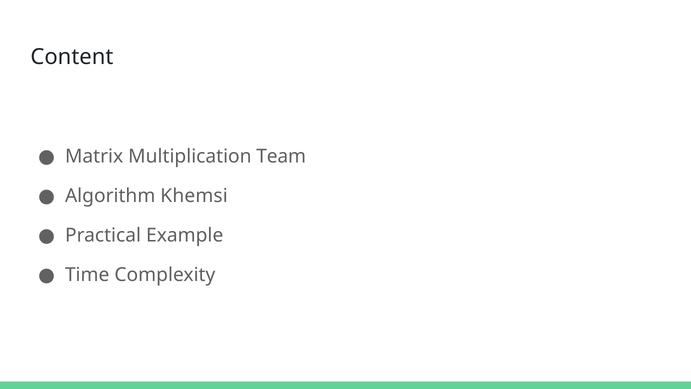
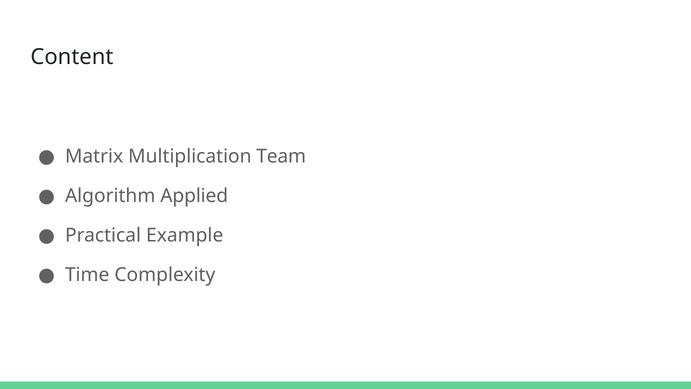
Khemsi: Khemsi -> Applied
